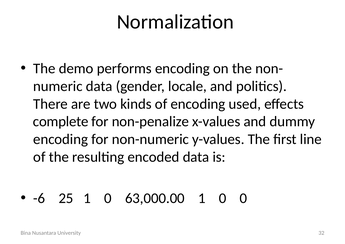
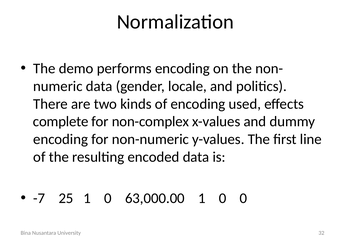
non-penalize: non-penalize -> non-complex
-6: -6 -> -7
